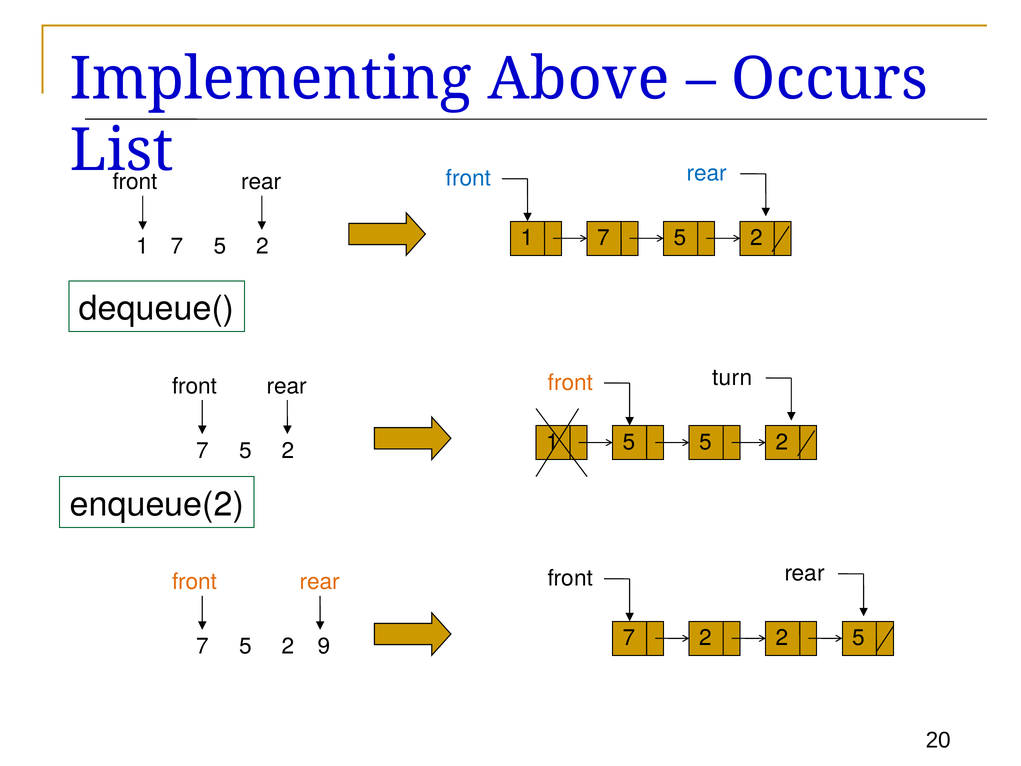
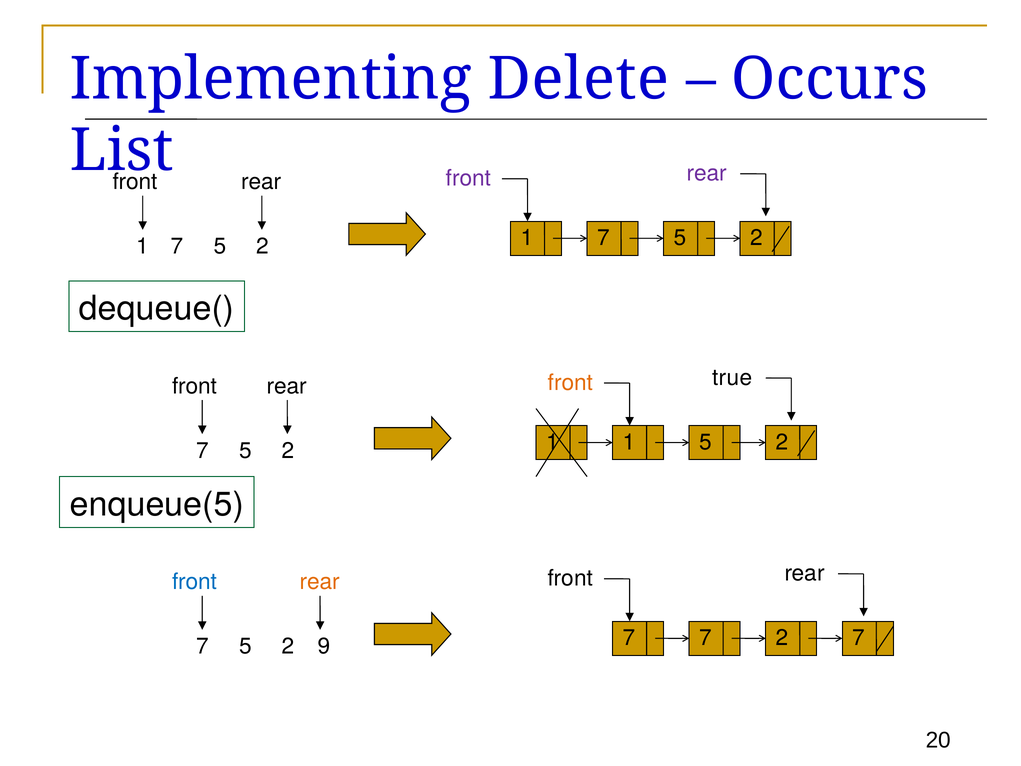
Above: Above -> Delete
front at (468, 178) colour: blue -> purple
rear at (707, 173) colour: blue -> purple
turn: turn -> true
5 at (629, 442): 5 -> 1
enqueue(2: enqueue(2 -> enqueue(5
front at (195, 582) colour: orange -> blue
2 at (706, 638): 2 -> 7
5 at (859, 638): 5 -> 7
